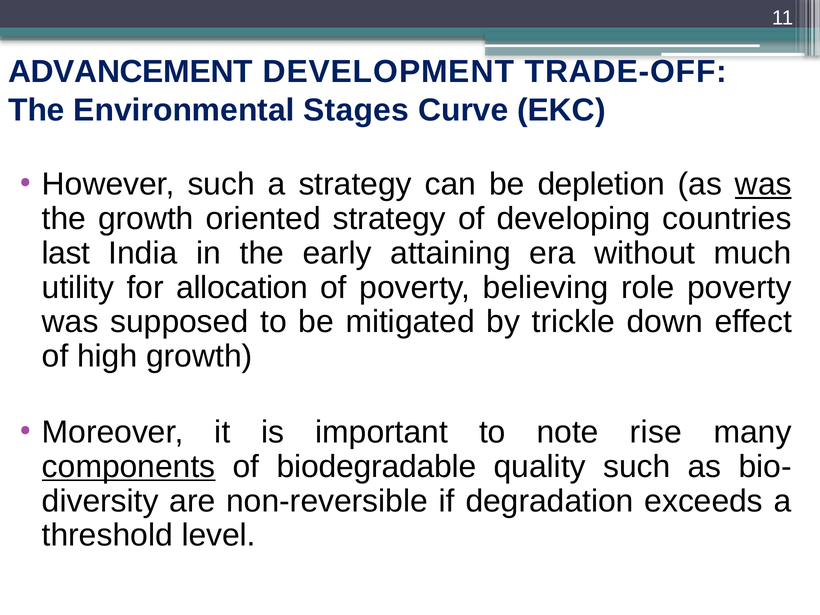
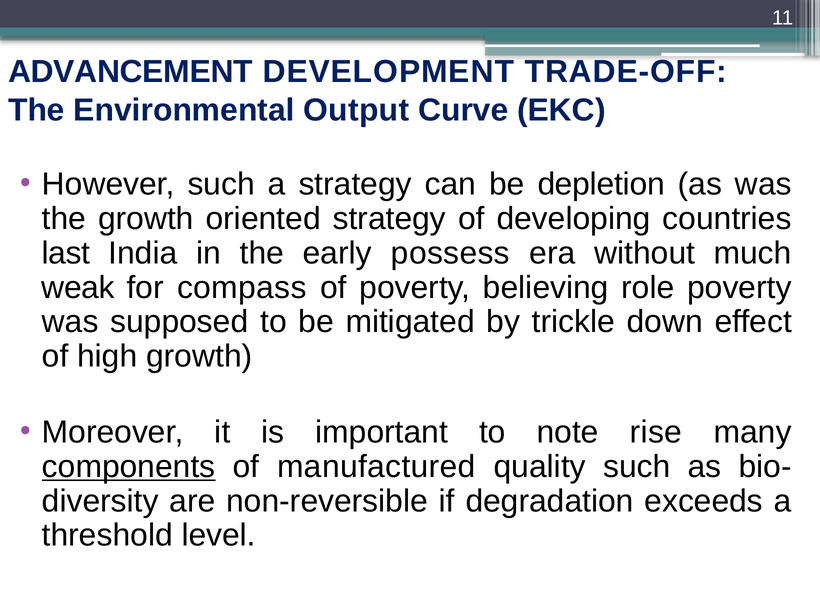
Stages: Stages -> Output
was at (763, 184) underline: present -> none
attaining: attaining -> possess
utility: utility -> weak
allocation: allocation -> compass
biodegradable: biodegradable -> manufactured
